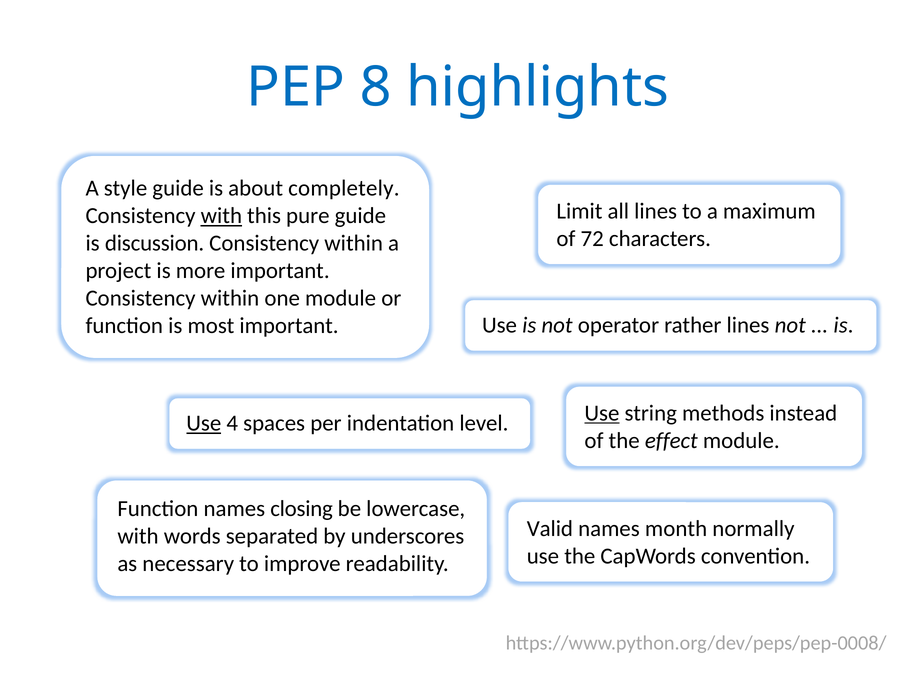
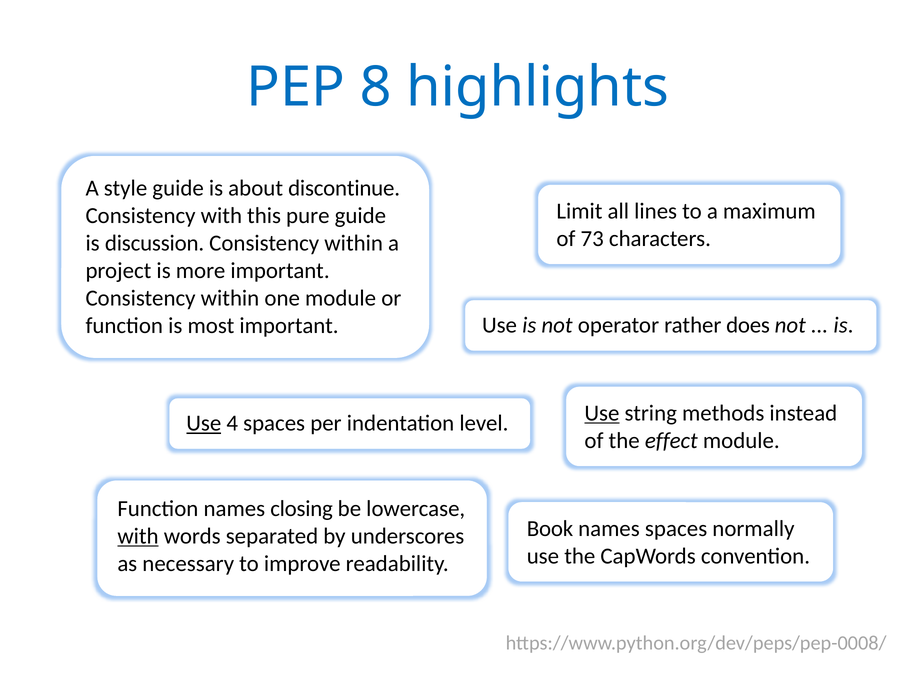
completely: completely -> discontinue
with at (221, 216) underline: present -> none
72: 72 -> 73
rather lines: lines -> does
Valid: Valid -> Book
names month: month -> spaces
with at (138, 536) underline: none -> present
